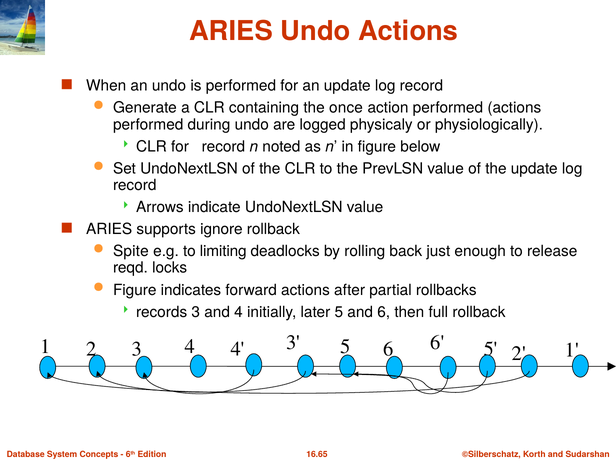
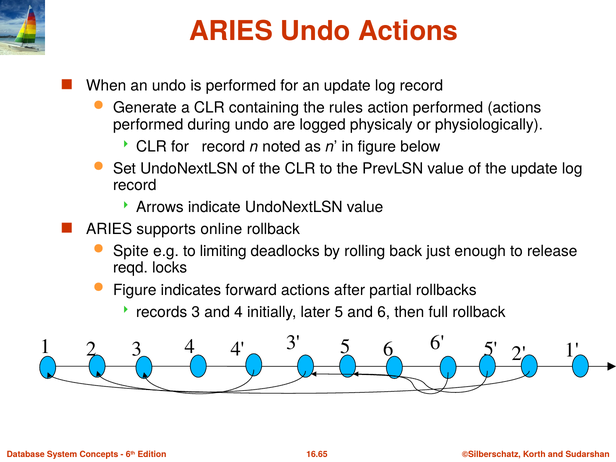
once: once -> rules
ignore: ignore -> online
